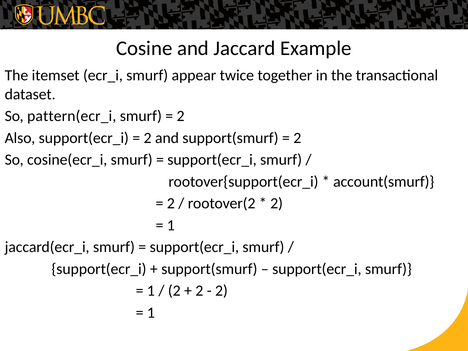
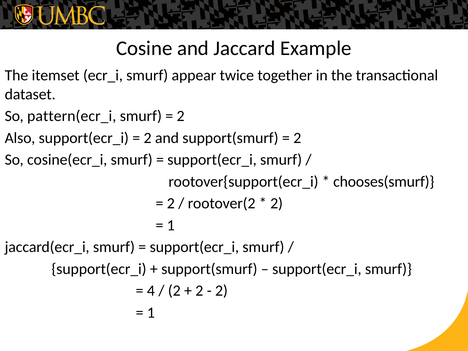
account(smurf: account(smurf -> chooses(smurf
1 at (151, 291): 1 -> 4
